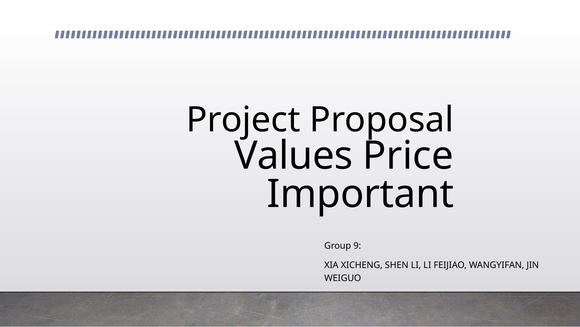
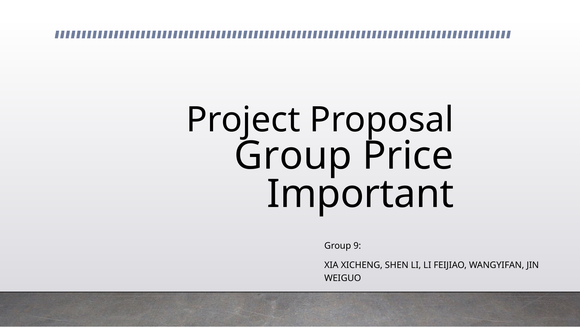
Values at (294, 156): Values -> Group
